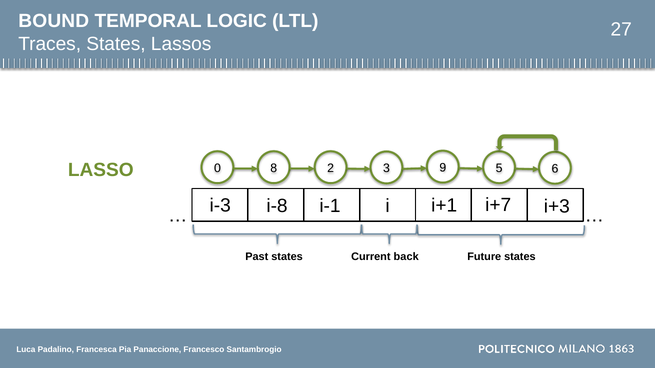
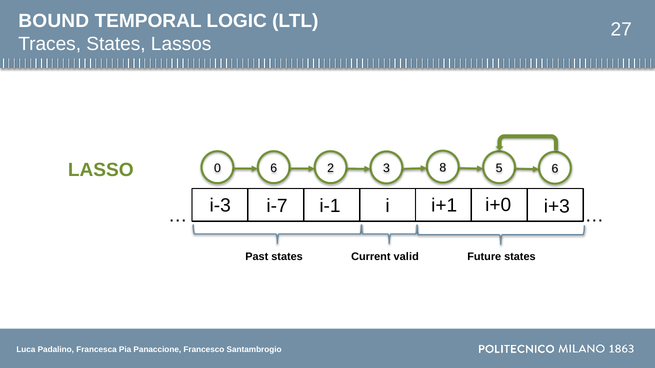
0 8: 8 -> 6
9: 9 -> 8
i+7: i+7 -> i+0
i-8: i-8 -> i-7
back: back -> valid
